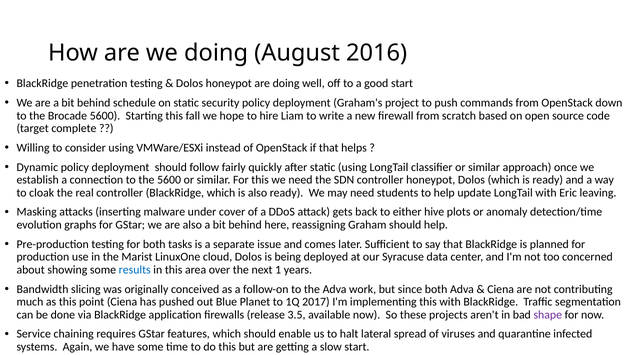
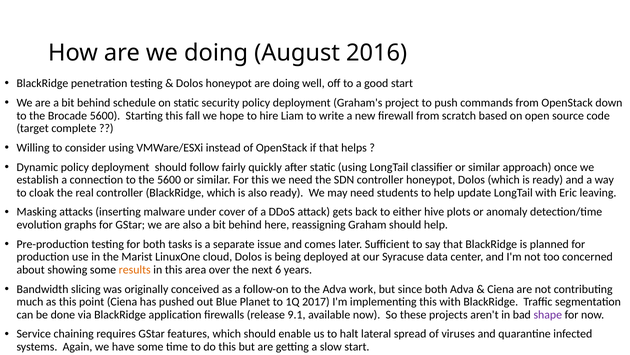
results colour: blue -> orange
1: 1 -> 6
3.5: 3.5 -> 9.1
